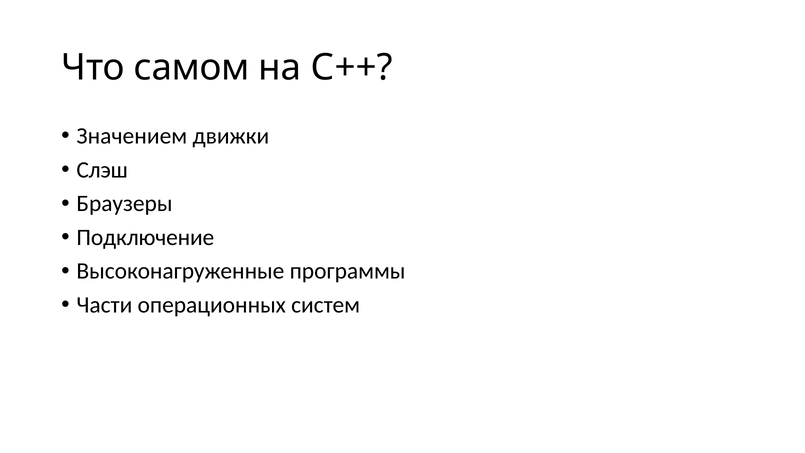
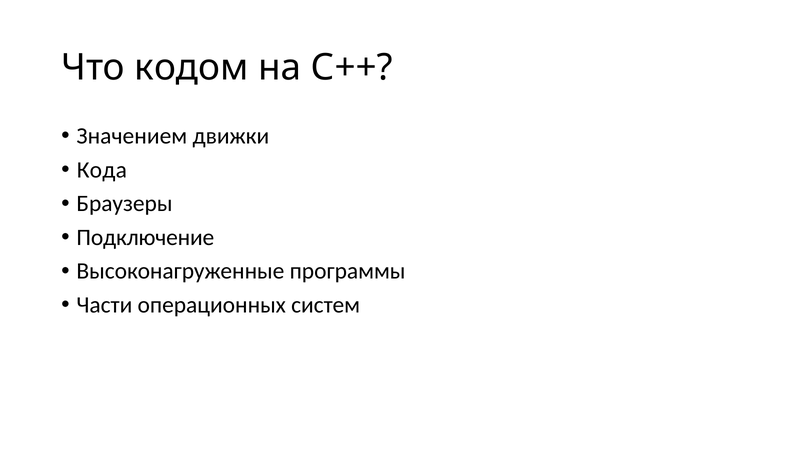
самом: самом -> кодом
Слэш: Слэш -> Кода
